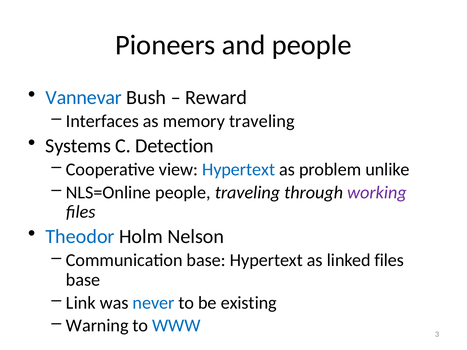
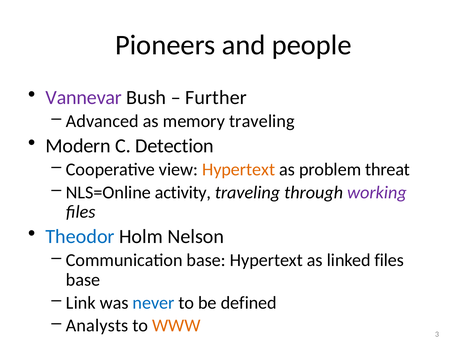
Vannevar colour: blue -> purple
Reward: Reward -> Further
Interfaces: Interfaces -> Advanced
Systems: Systems -> Modern
Hypertext at (239, 170) colour: blue -> orange
unlike: unlike -> threat
NLS=Online people: people -> activity
existing: existing -> defined
Warning: Warning -> Analysts
WWW colour: blue -> orange
